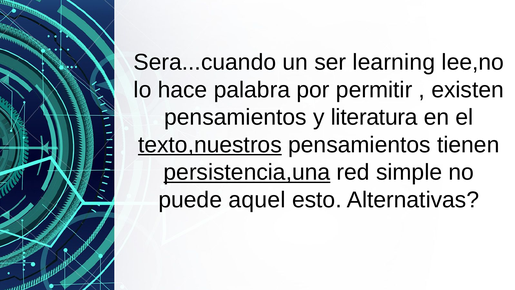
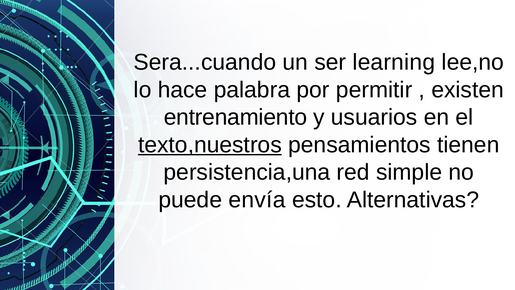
pensamientos at (235, 117): pensamientos -> entrenamiento
literatura: literatura -> usuarios
persistencia,una underline: present -> none
aquel: aquel -> envía
